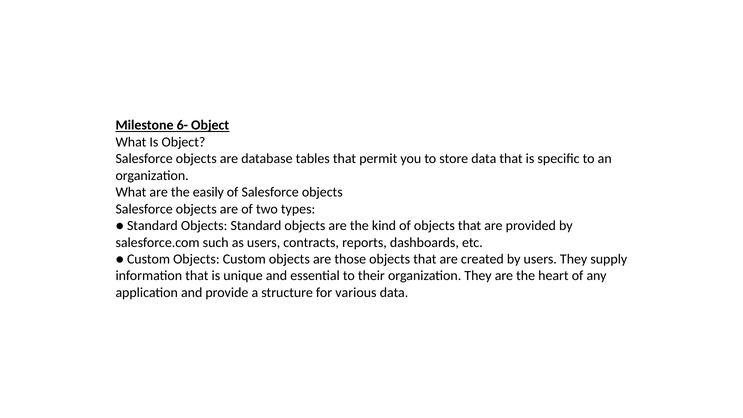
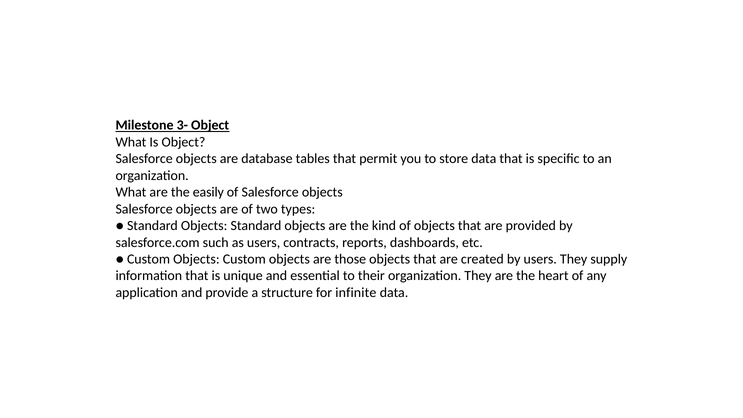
6-: 6- -> 3-
various: various -> infinite
